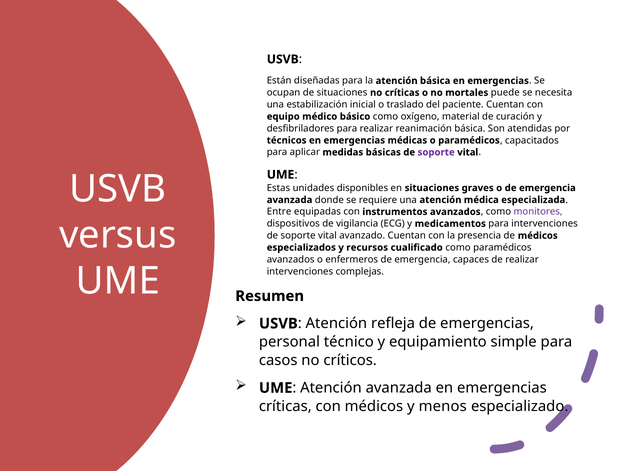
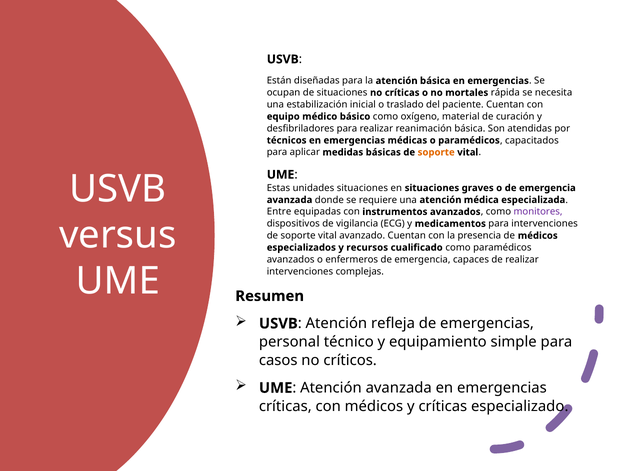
puede: puede -> rápida
soporte at (436, 152) colour: purple -> orange
unidades disponibles: disponibles -> situaciones
y menos: menos -> críticas
